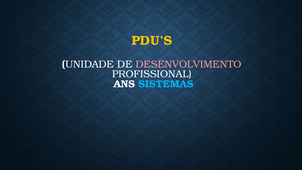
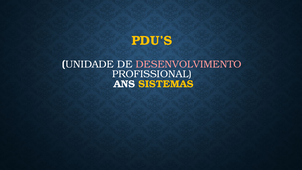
SISTEMAS colour: light blue -> yellow
